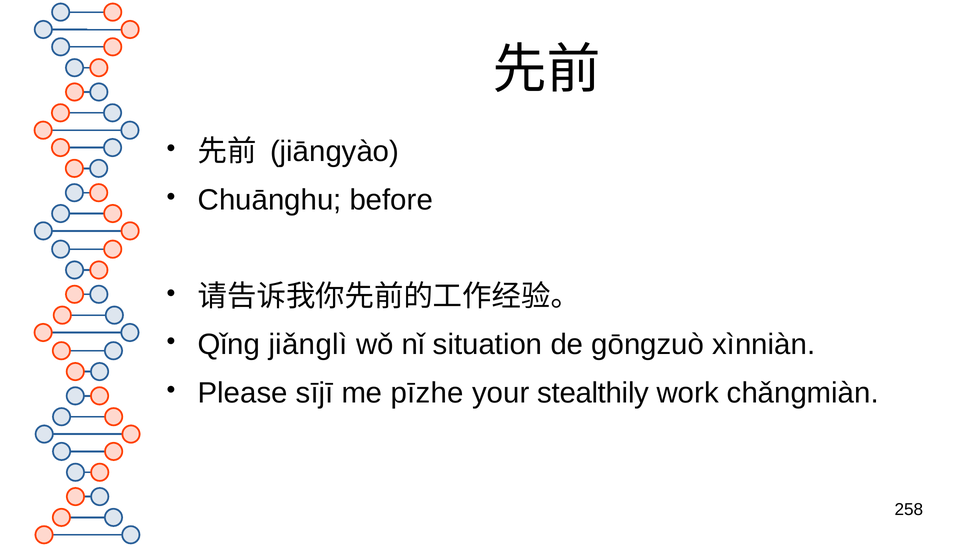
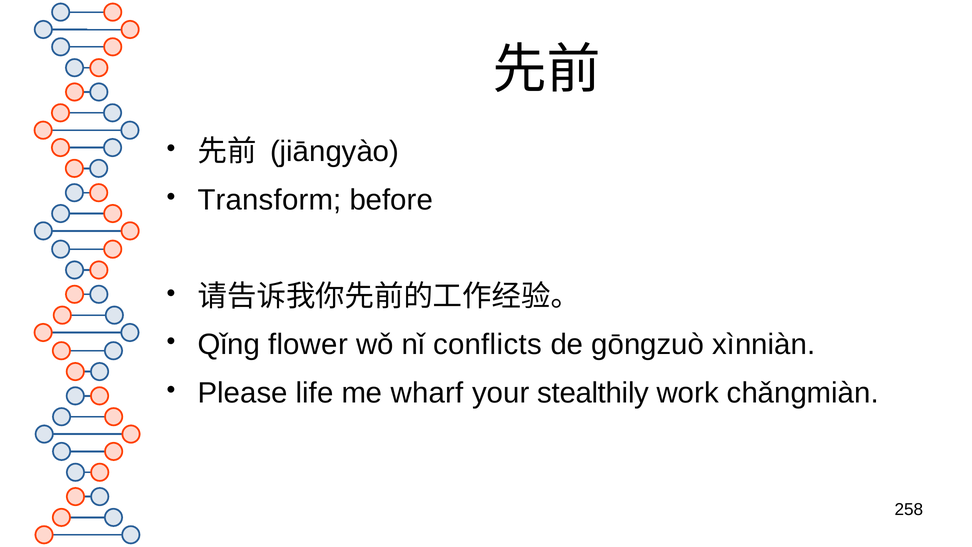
Chuānghu: Chuānghu -> Transform
jiǎnglì: jiǎnglì -> flower
situation: situation -> conflicts
sījī: sījī -> life
pīzhe: pīzhe -> wharf
